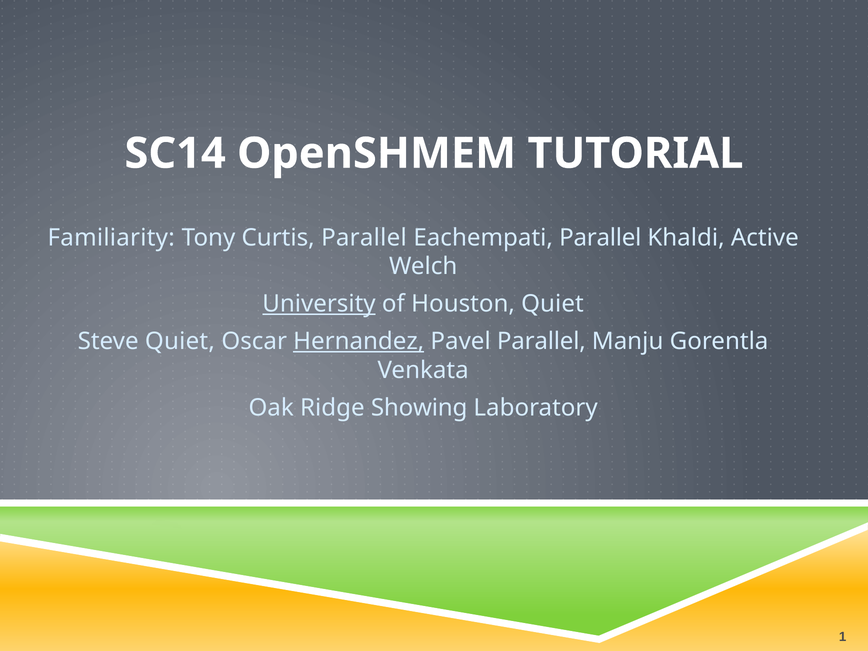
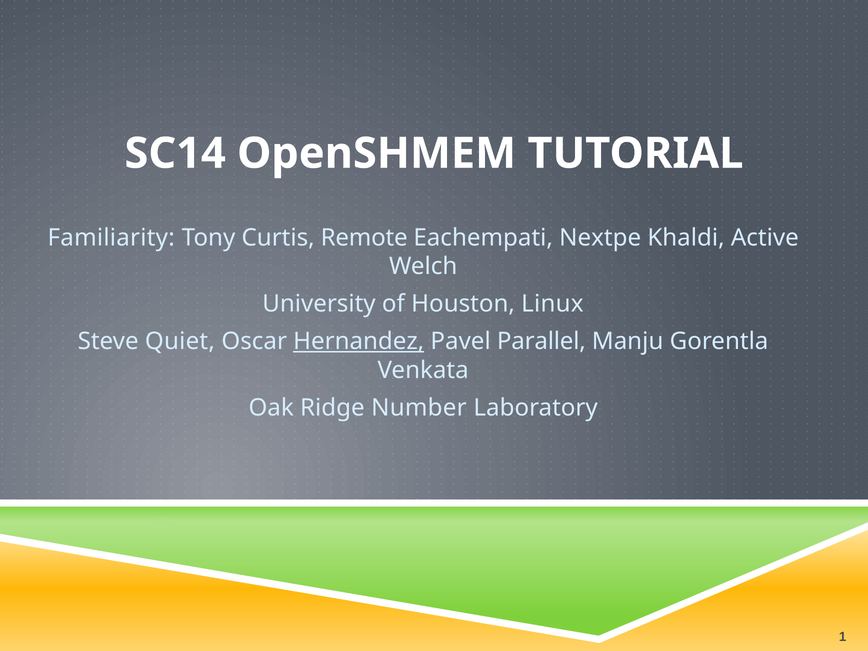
Curtis Parallel: Parallel -> Remote
Eachempati Parallel: Parallel -> Nextpe
University underline: present -> none
Houston Quiet: Quiet -> Linux
Showing: Showing -> Number
